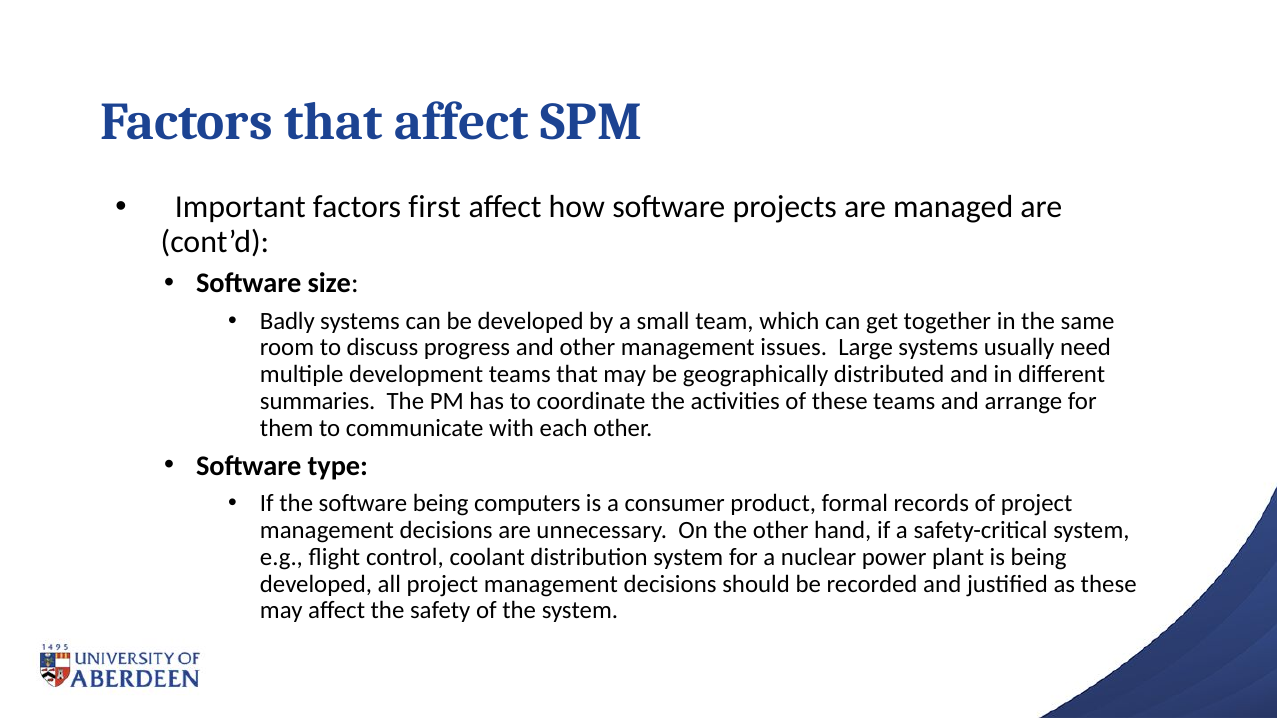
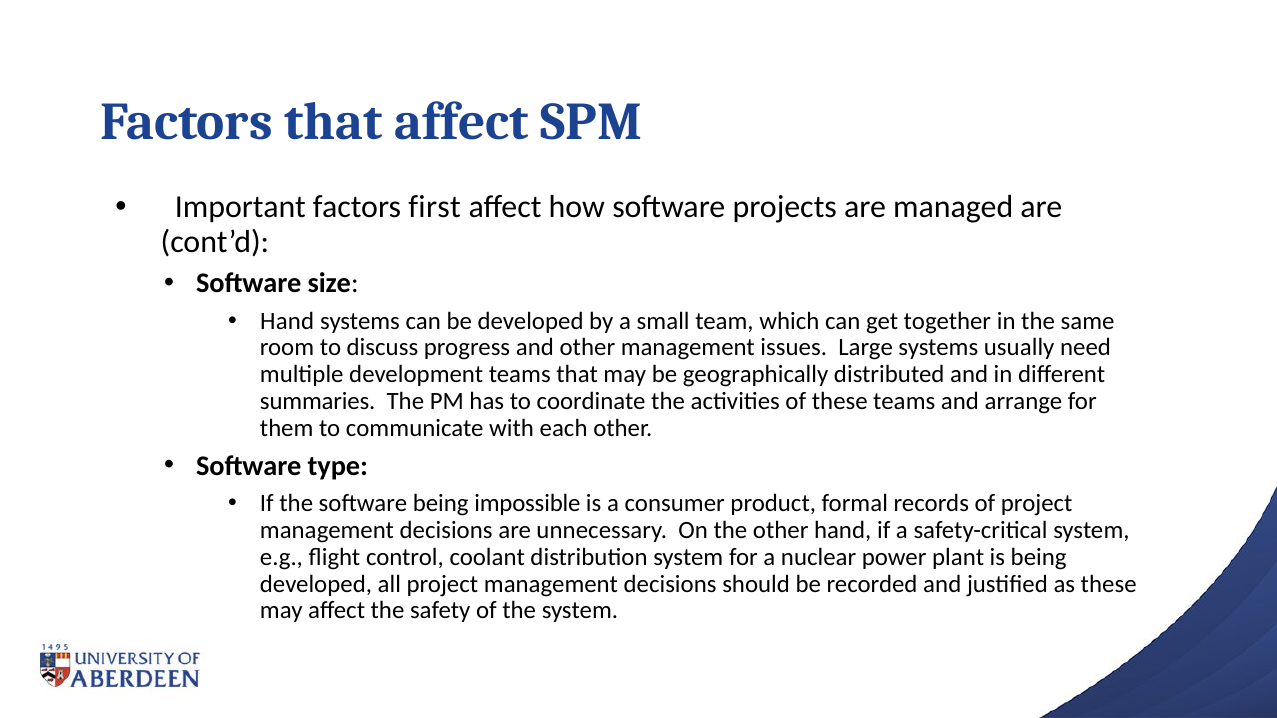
Badly at (287, 321): Badly -> Hand
computers: computers -> impossible
